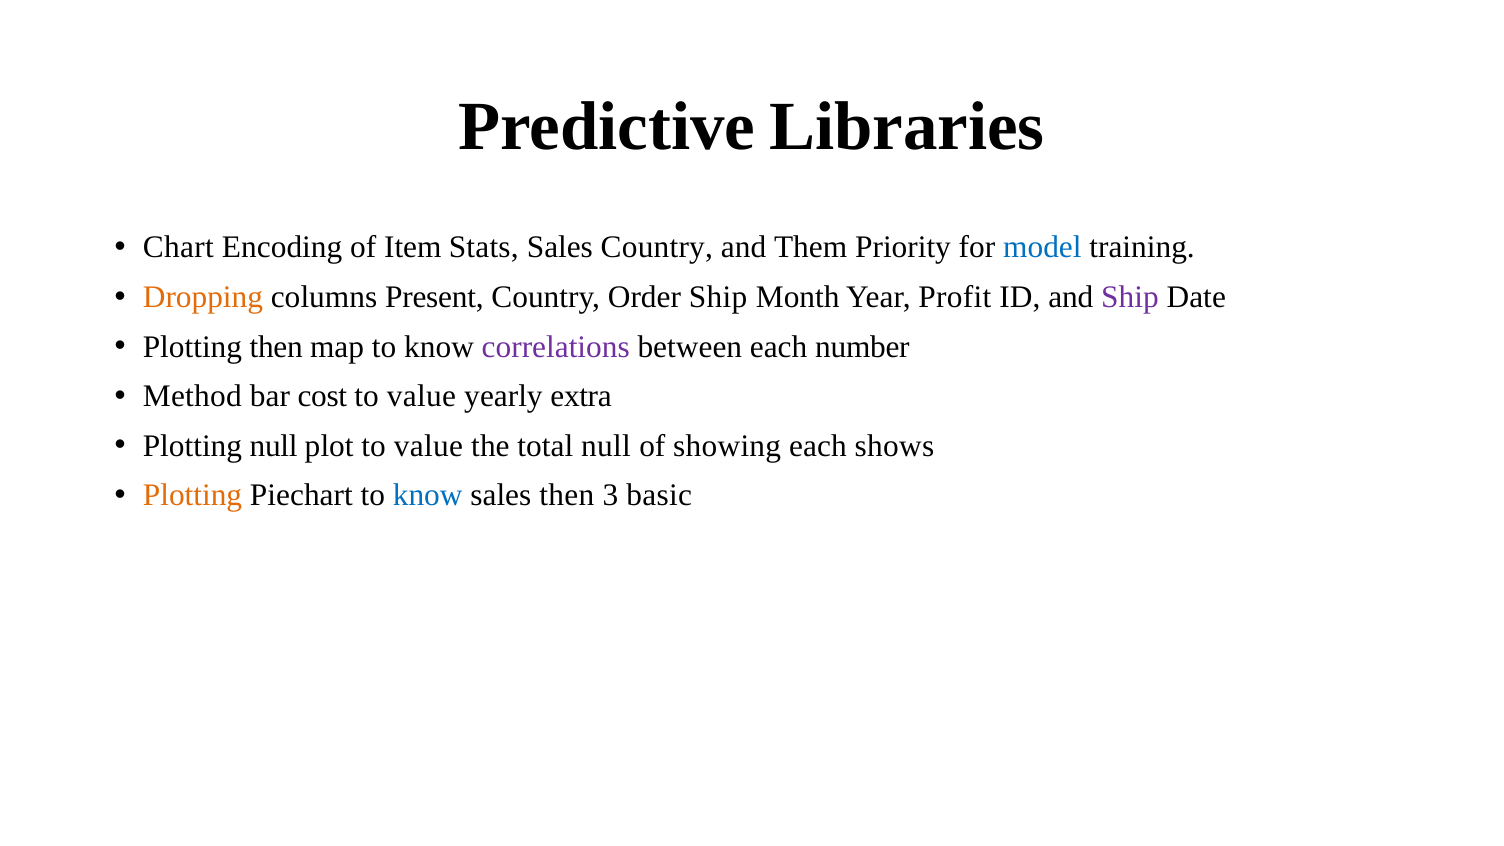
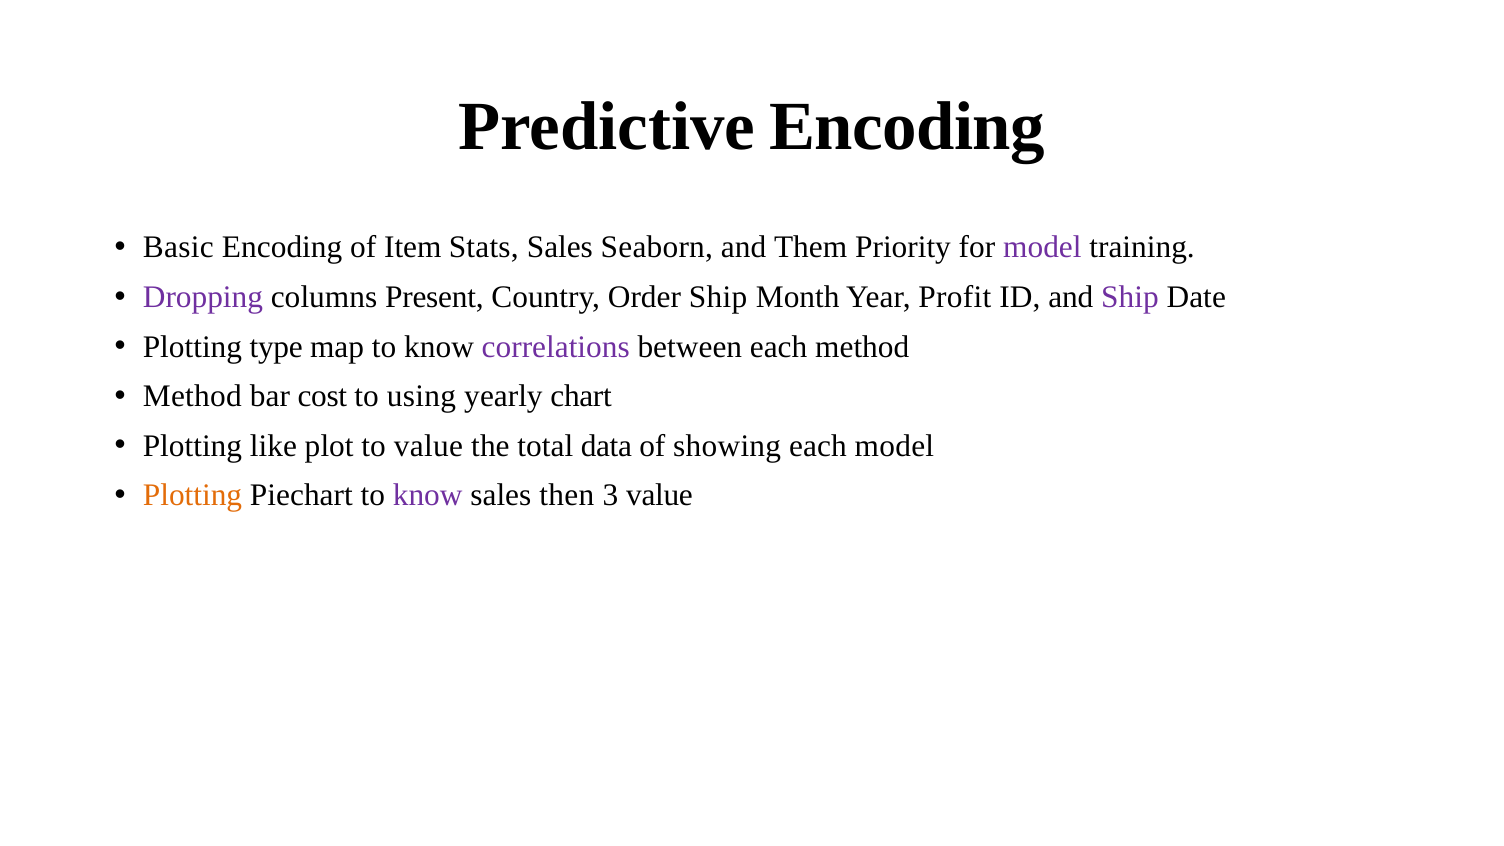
Predictive Libraries: Libraries -> Encoding
Chart: Chart -> Basic
Sales Country: Country -> Seaborn
model at (1042, 248) colour: blue -> purple
Dropping colour: orange -> purple
Plotting then: then -> type
each number: number -> method
value at (421, 396): value -> using
extra: extra -> chart
Plotting null: null -> like
total null: null -> data
each shows: shows -> model
know at (428, 495) colour: blue -> purple
3 basic: basic -> value
